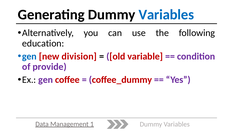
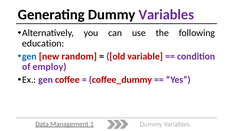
Variables at (166, 15) colour: blue -> purple
division: division -> random
provide: provide -> employ
